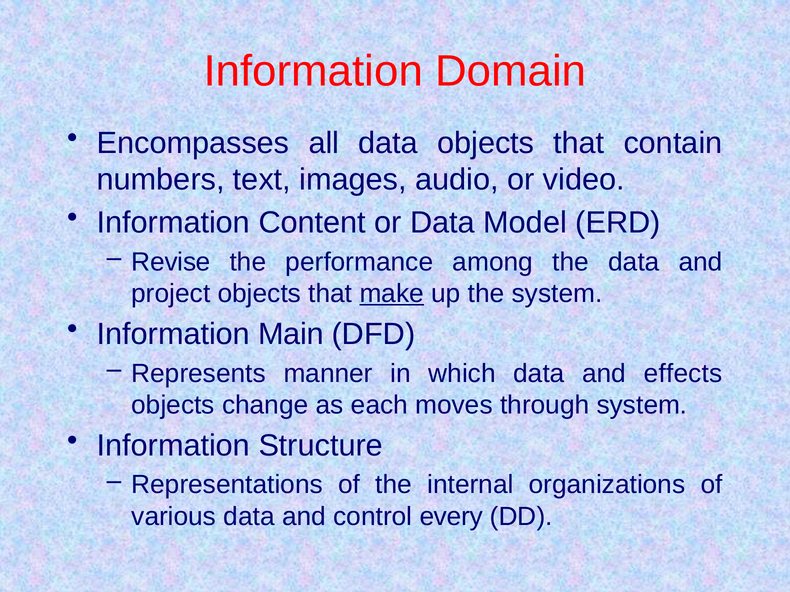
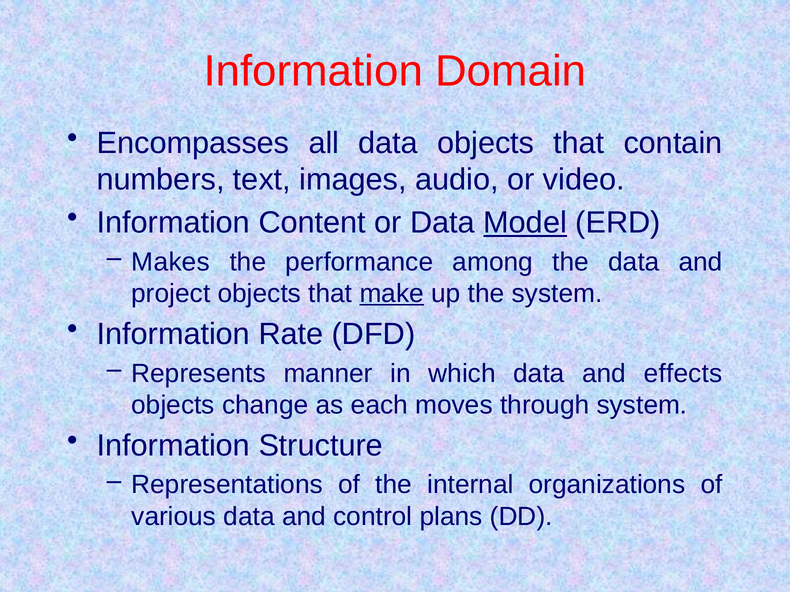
Model underline: none -> present
Revise: Revise -> Makes
Main: Main -> Rate
every: every -> plans
